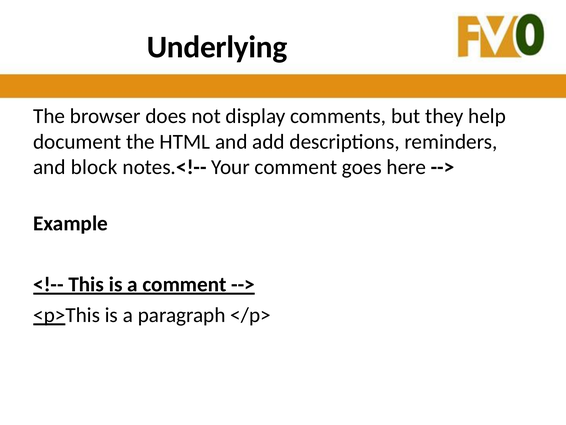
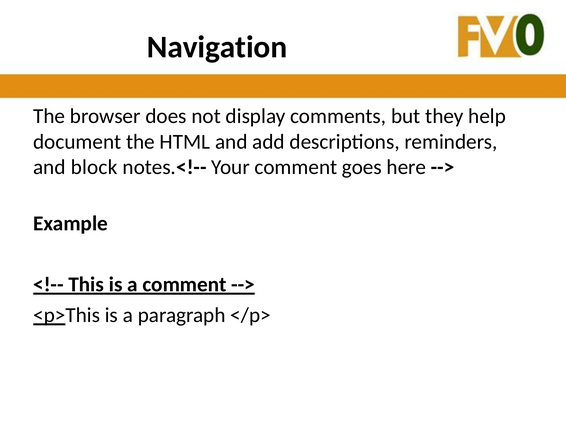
Underlying: Underlying -> Navigation
